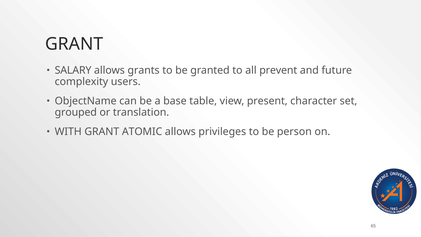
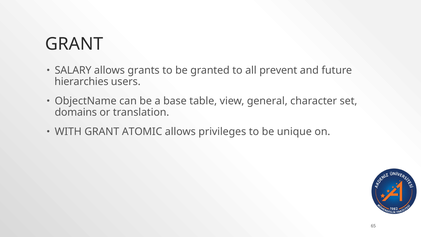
complexity: complexity -> hierarchies
present: present -> general
grouped: grouped -> domains
person: person -> unique
